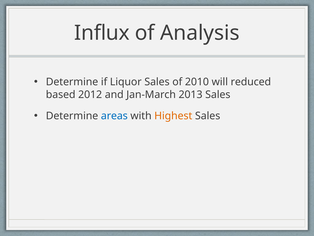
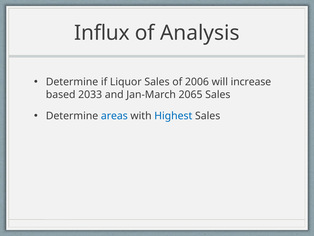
2010: 2010 -> 2006
reduced: reduced -> increase
2012: 2012 -> 2033
2013: 2013 -> 2065
Highest colour: orange -> blue
